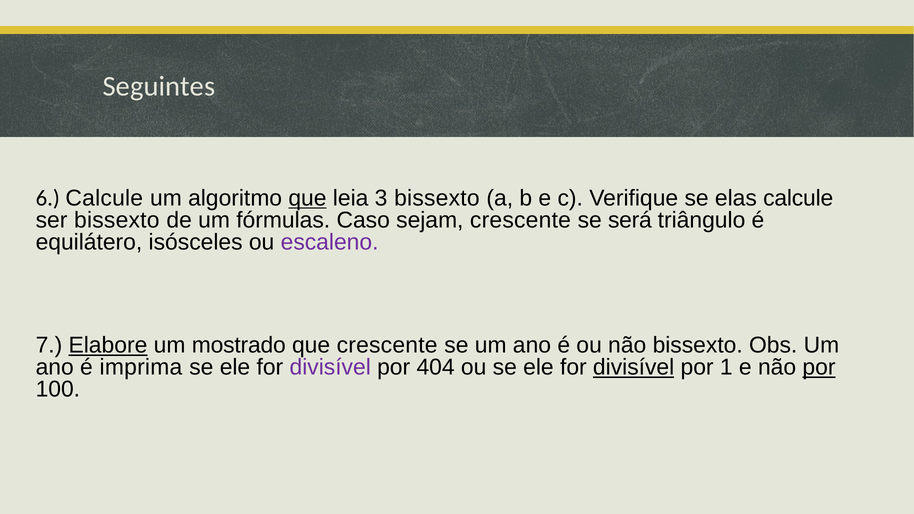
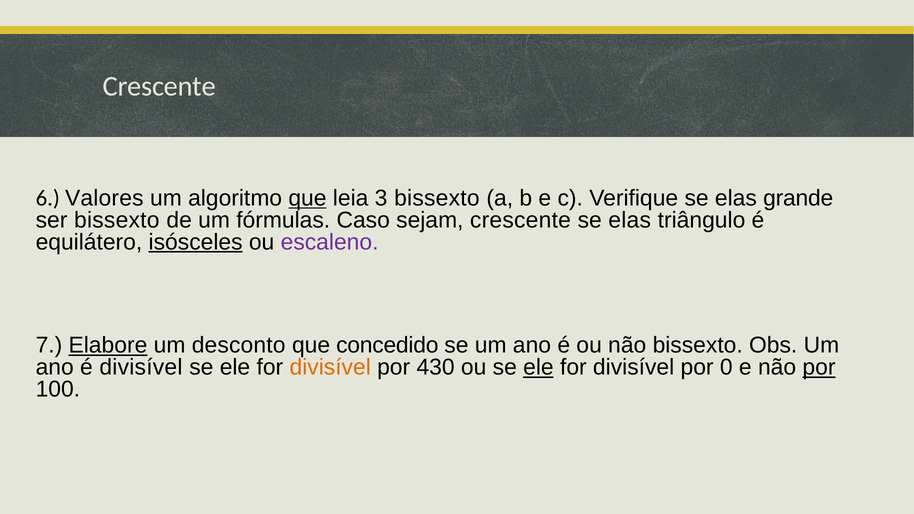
Seguintes at (159, 86): Seguintes -> Crescente
6 Calcule: Calcule -> Valores
elas calcule: calcule -> grande
será at (630, 220): será -> elas
isósceles underline: none -> present
mostrado: mostrado -> desconto
que crescente: crescente -> concedido
é imprima: imprima -> divisível
divisível at (330, 367) colour: purple -> orange
404: 404 -> 430
ele at (538, 367) underline: none -> present
divisível at (634, 367) underline: present -> none
1: 1 -> 0
